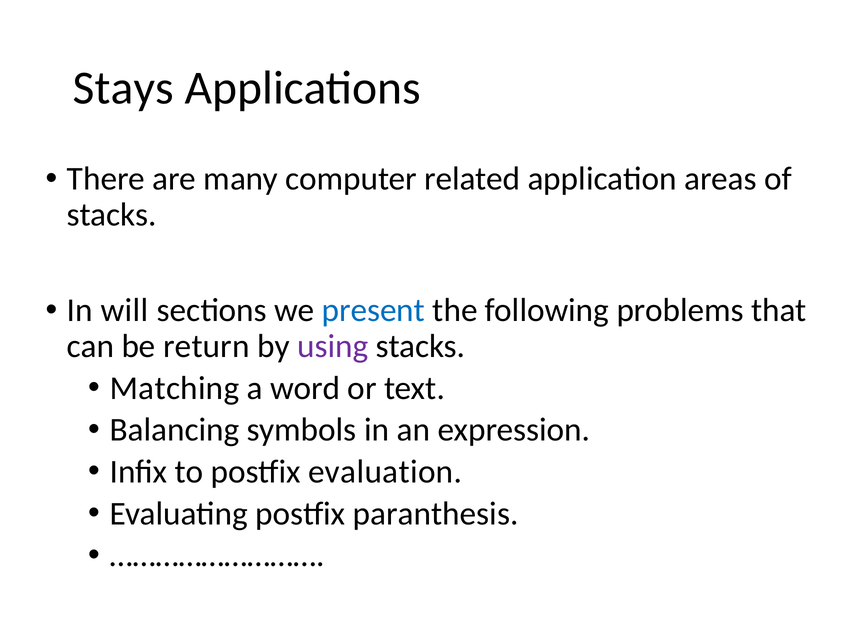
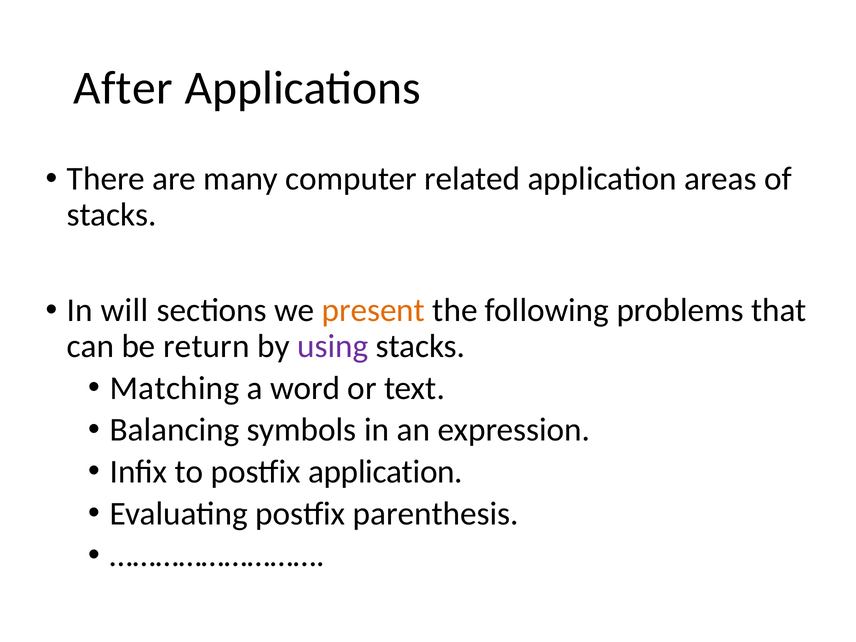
Stays: Stays -> After
present colour: blue -> orange
postfix evaluation: evaluation -> application
paranthesis: paranthesis -> parenthesis
